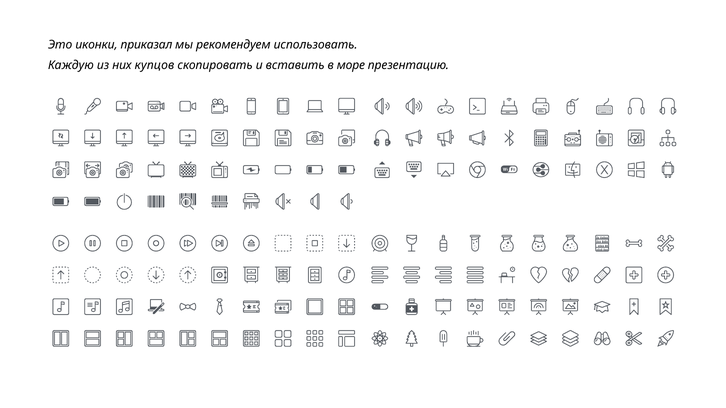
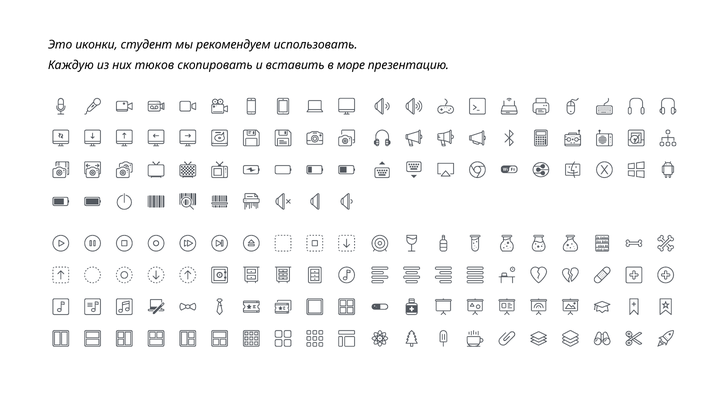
приказал: приказал -> студент
купцов: купцов -> тюков
